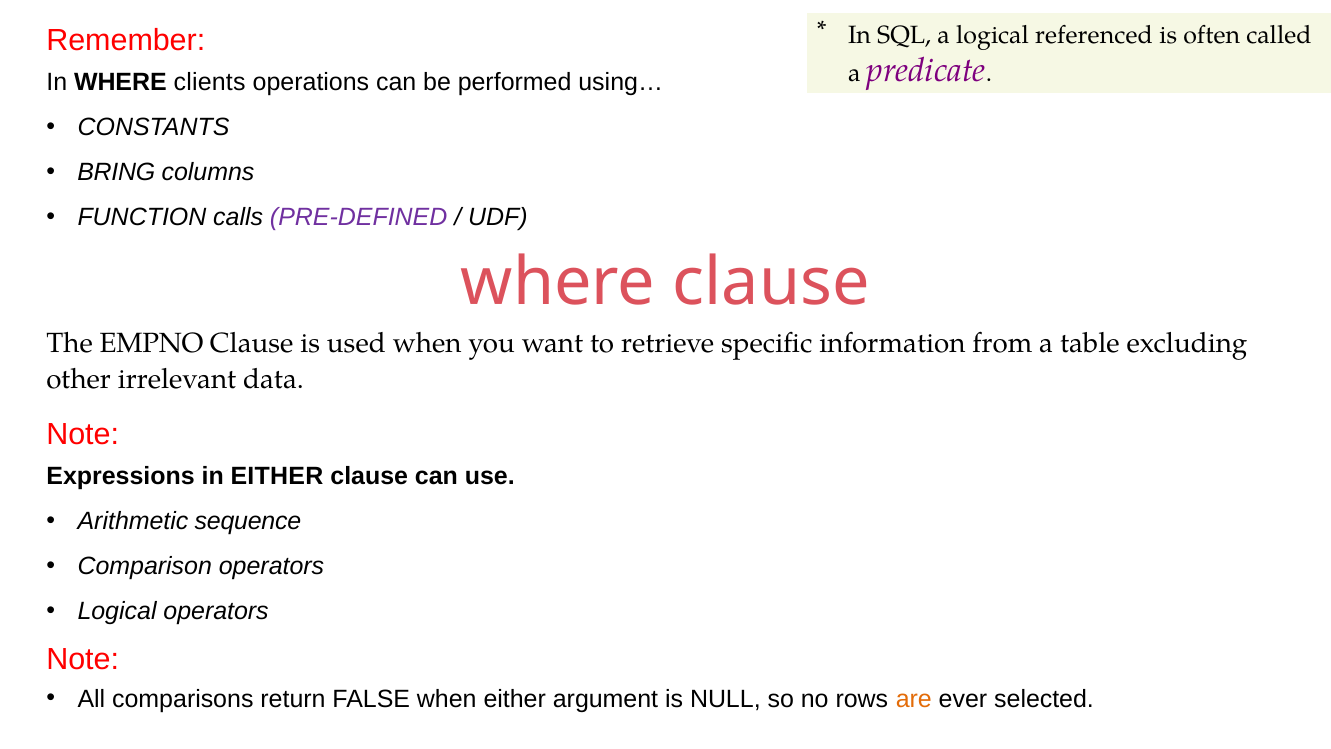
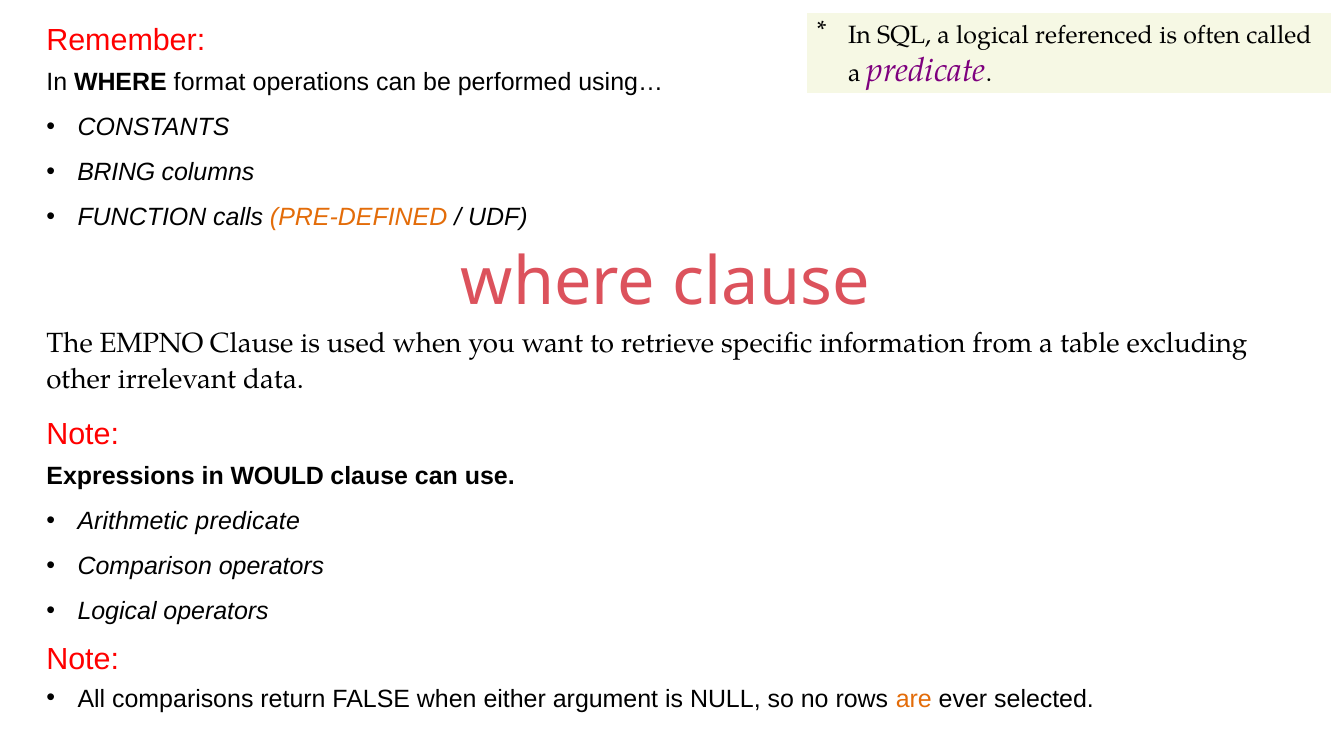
clients: clients -> format
PRE-DEFINED colour: purple -> orange
in EITHER: EITHER -> WOULD
Arithmetic sequence: sequence -> predicate
